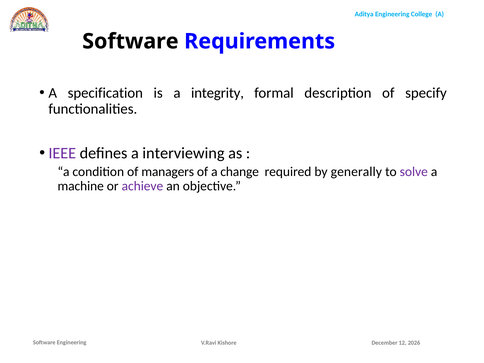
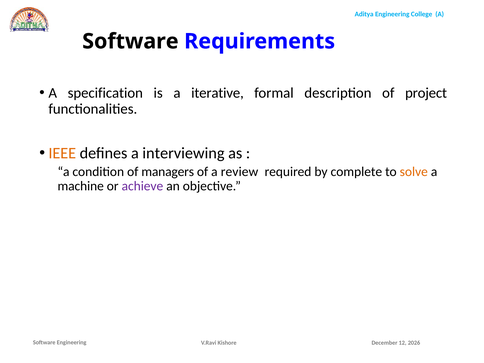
integrity: integrity -> iterative
specify: specify -> project
IEEE colour: purple -> orange
change: change -> review
generally: generally -> complete
solve colour: purple -> orange
